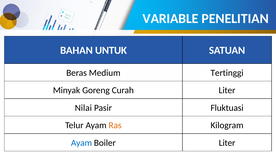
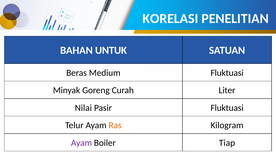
VARIABLE: VARIABLE -> KORELASI
Medium Tertinggi: Tertinggi -> Fluktuasi
Ayam at (81, 143) colour: blue -> purple
Boiler Liter: Liter -> Tiap
